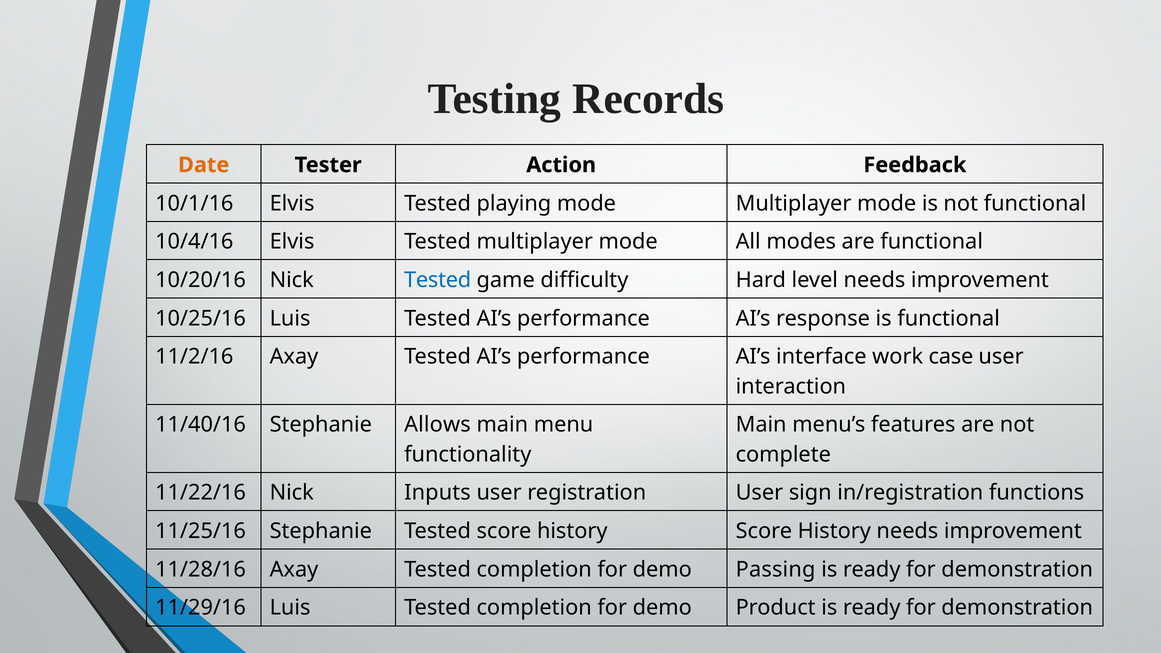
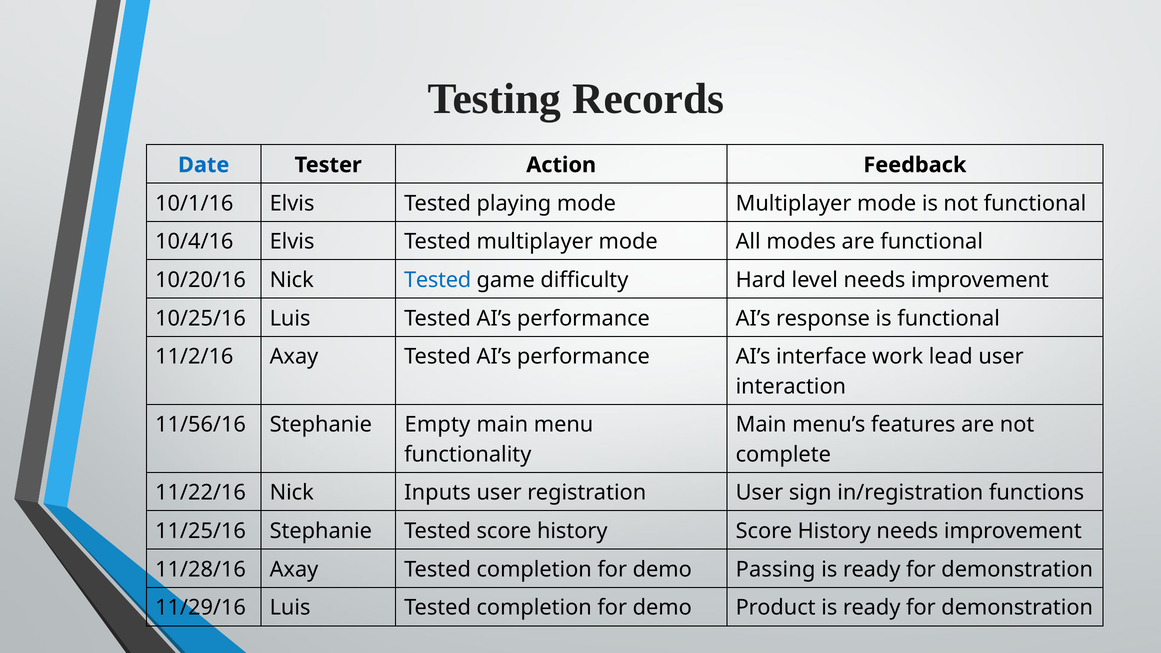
Date colour: orange -> blue
case: case -> lead
11/40/16: 11/40/16 -> 11/56/16
Allows: Allows -> Empty
